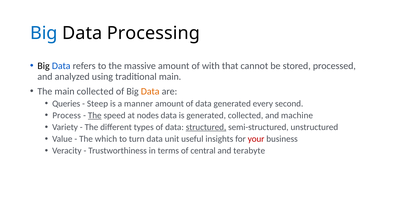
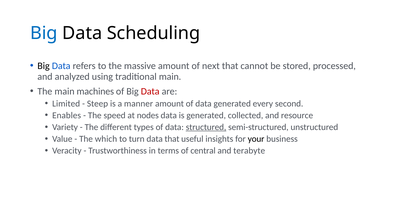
Processing: Processing -> Scheduling
with: with -> next
main collected: collected -> machines
Data at (150, 91) colour: orange -> red
Queries: Queries -> Limited
Process: Process -> Enables
The at (95, 115) underline: present -> none
machine: machine -> resource
data unit: unit -> that
your colour: red -> black
